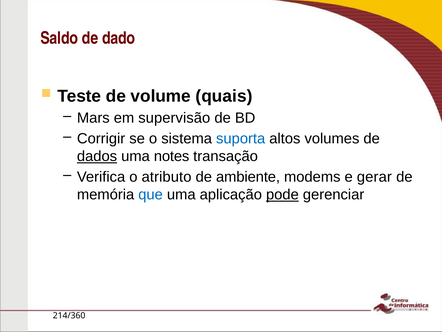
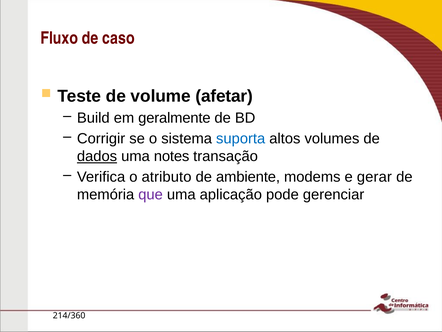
Saldo: Saldo -> Fluxo
dado: dado -> caso
quais: quais -> afetar
Mars: Mars -> Build
supervisão: supervisão -> geralmente
que colour: blue -> purple
pode underline: present -> none
